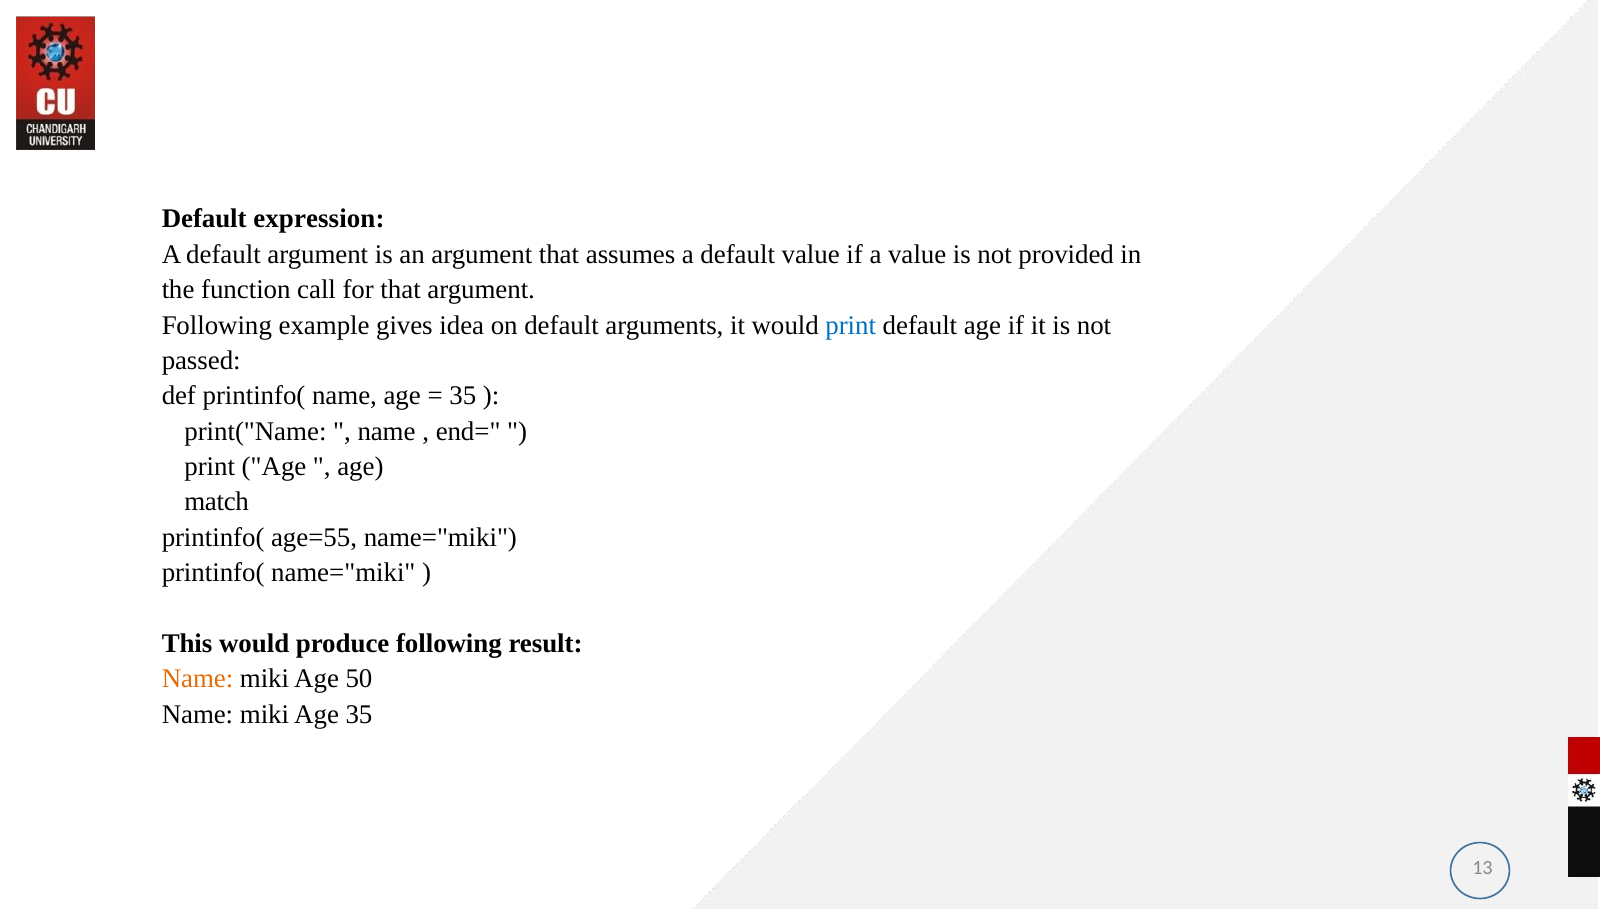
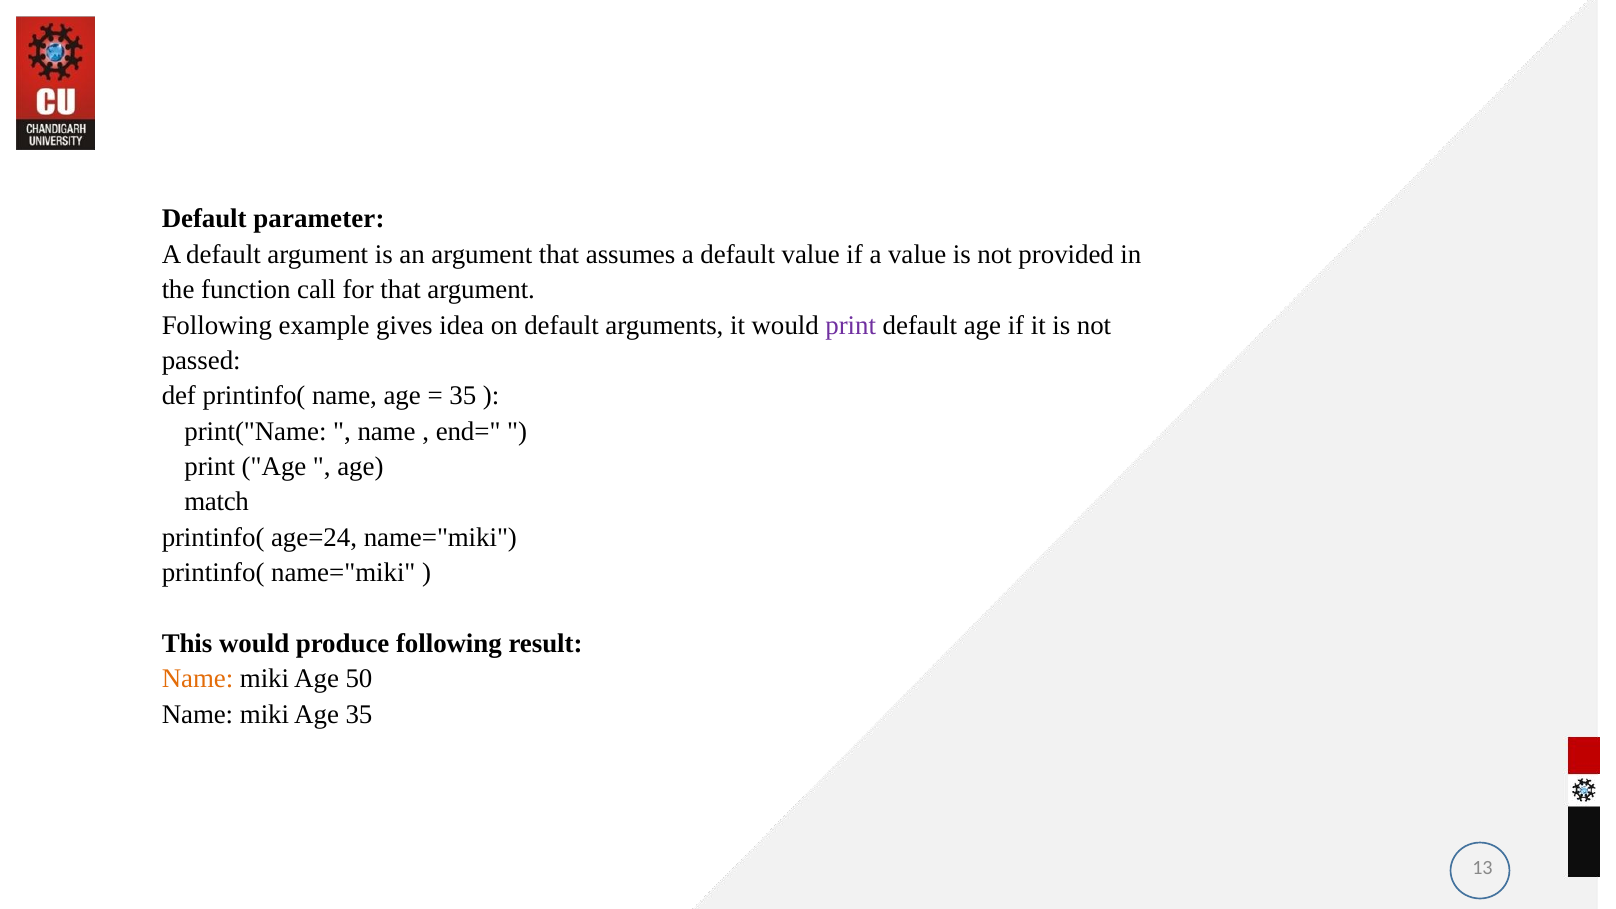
expression: expression -> parameter
print at (851, 325) colour: blue -> purple
age=55: age=55 -> age=24
